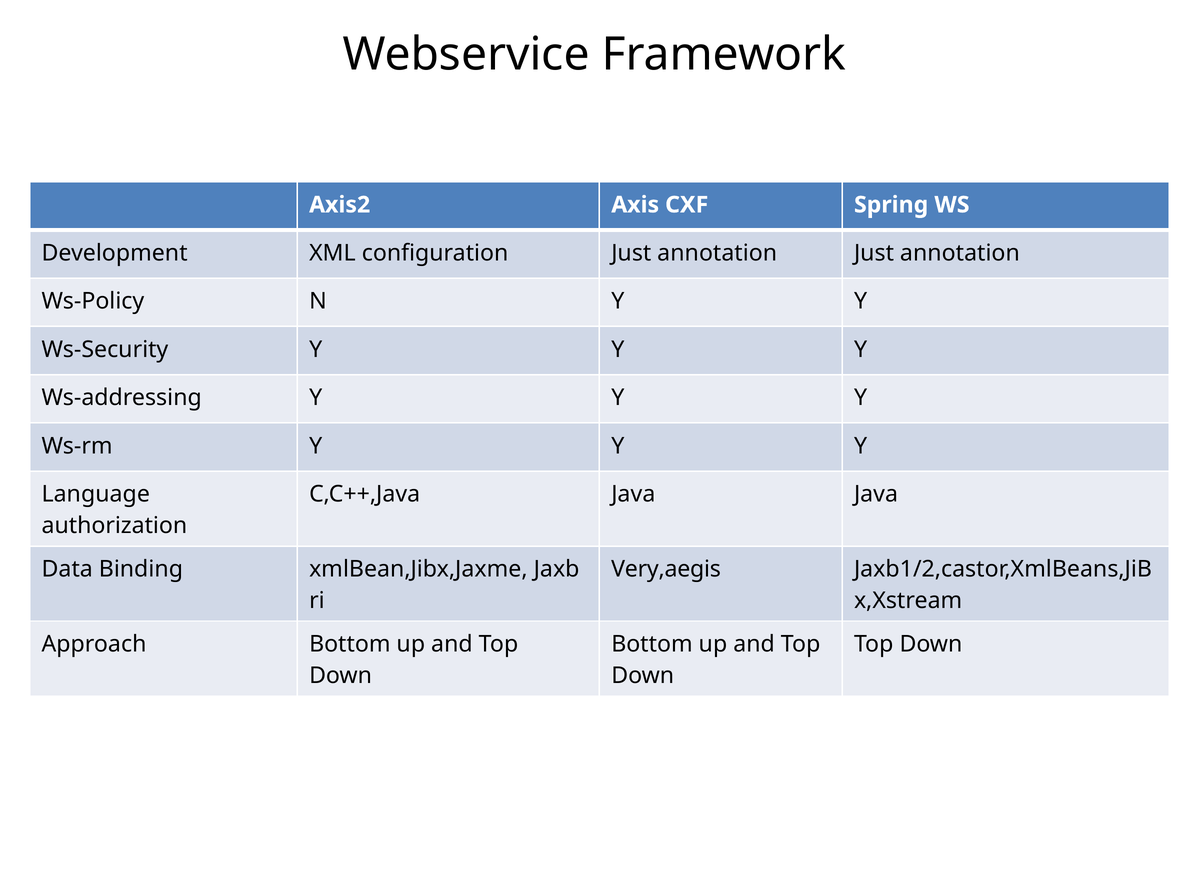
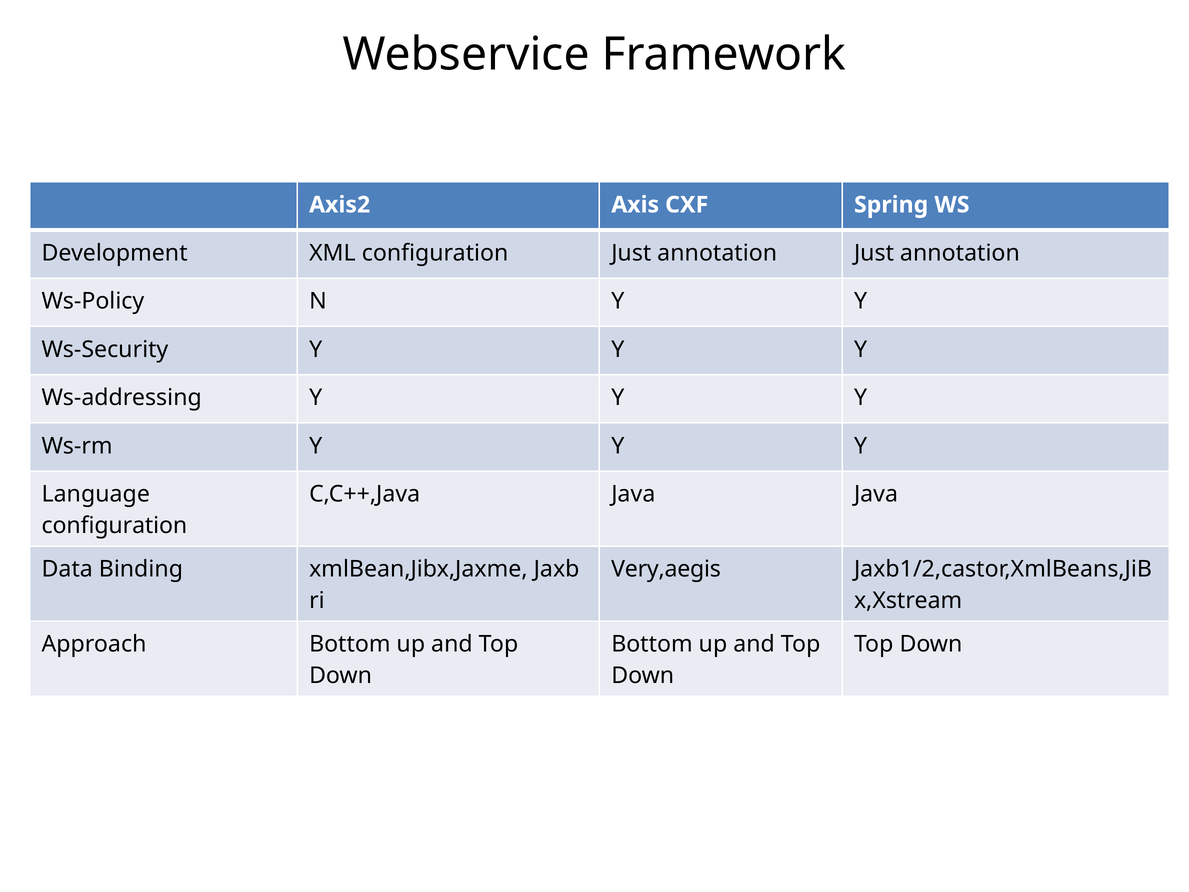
authorization at (114, 526): authorization -> configuration
